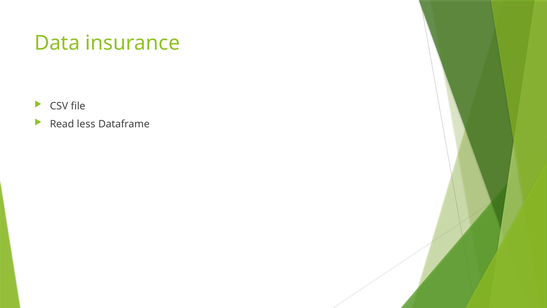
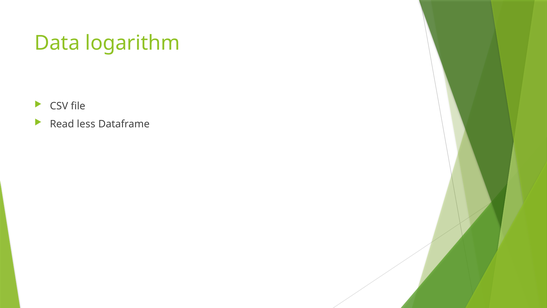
insurance: insurance -> logarithm
